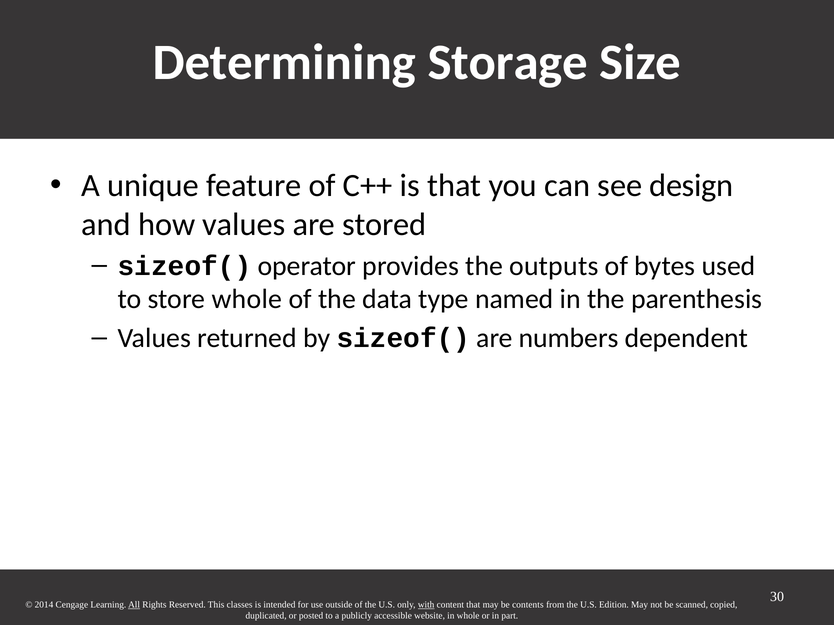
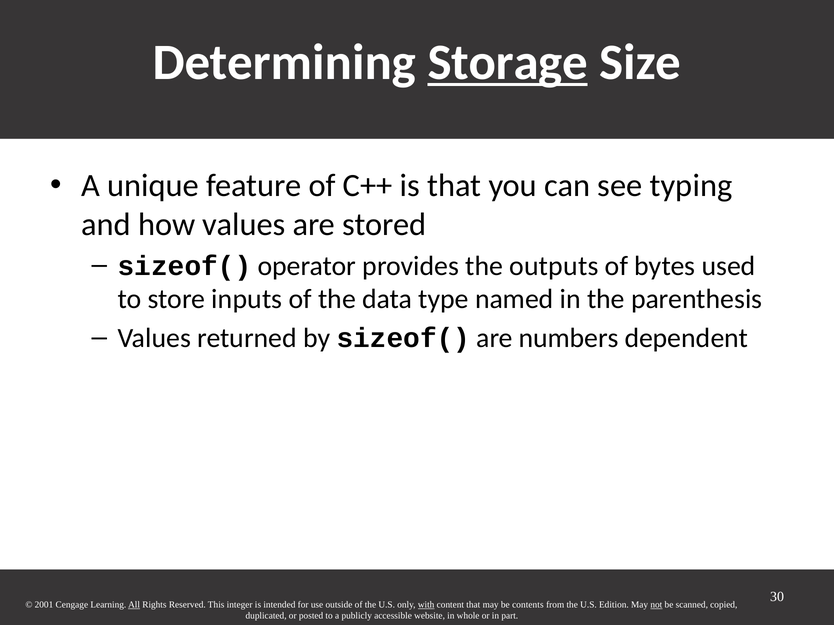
Storage underline: none -> present
design: design -> typing
store whole: whole -> inputs
2014: 2014 -> 2001
classes: classes -> integer
not underline: none -> present
